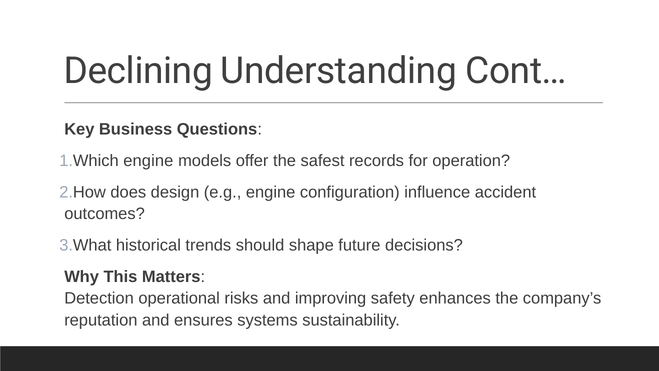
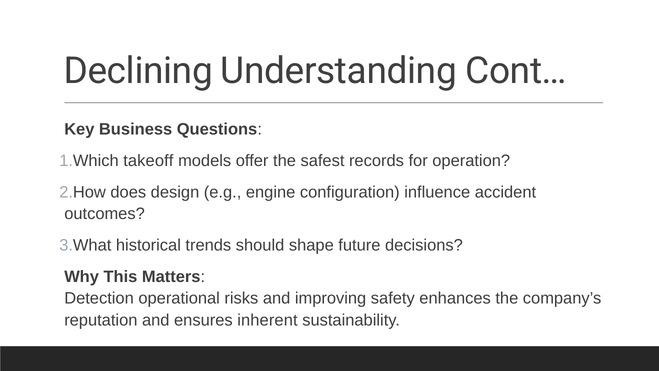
engine at (148, 161): engine -> takeoff
systems: systems -> inherent
